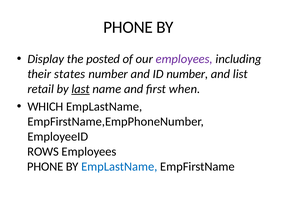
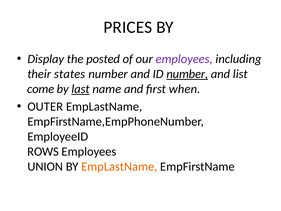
PHONE at (128, 27): PHONE -> PRICES
number at (187, 74) underline: none -> present
retail: retail -> come
WHICH: WHICH -> OUTER
PHONE at (45, 166): PHONE -> UNION
EmpLastName at (119, 166) colour: blue -> orange
